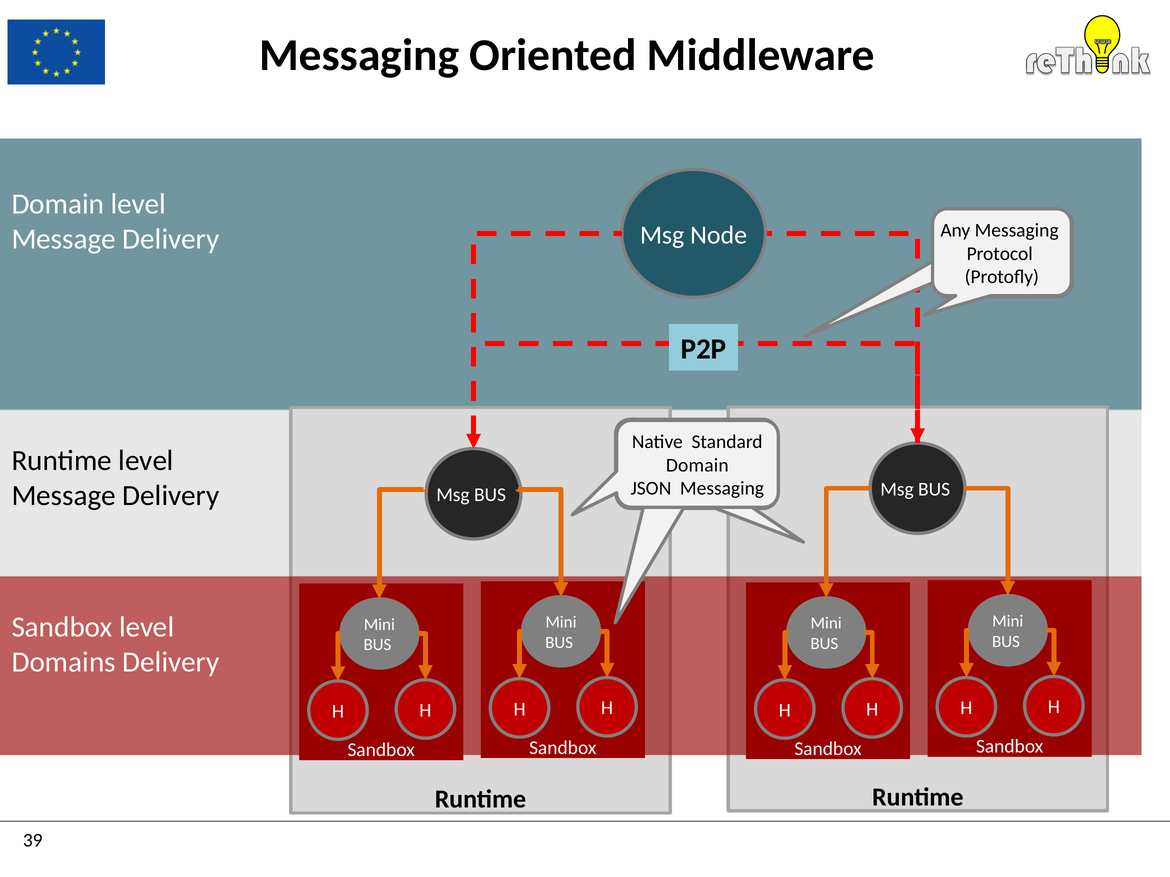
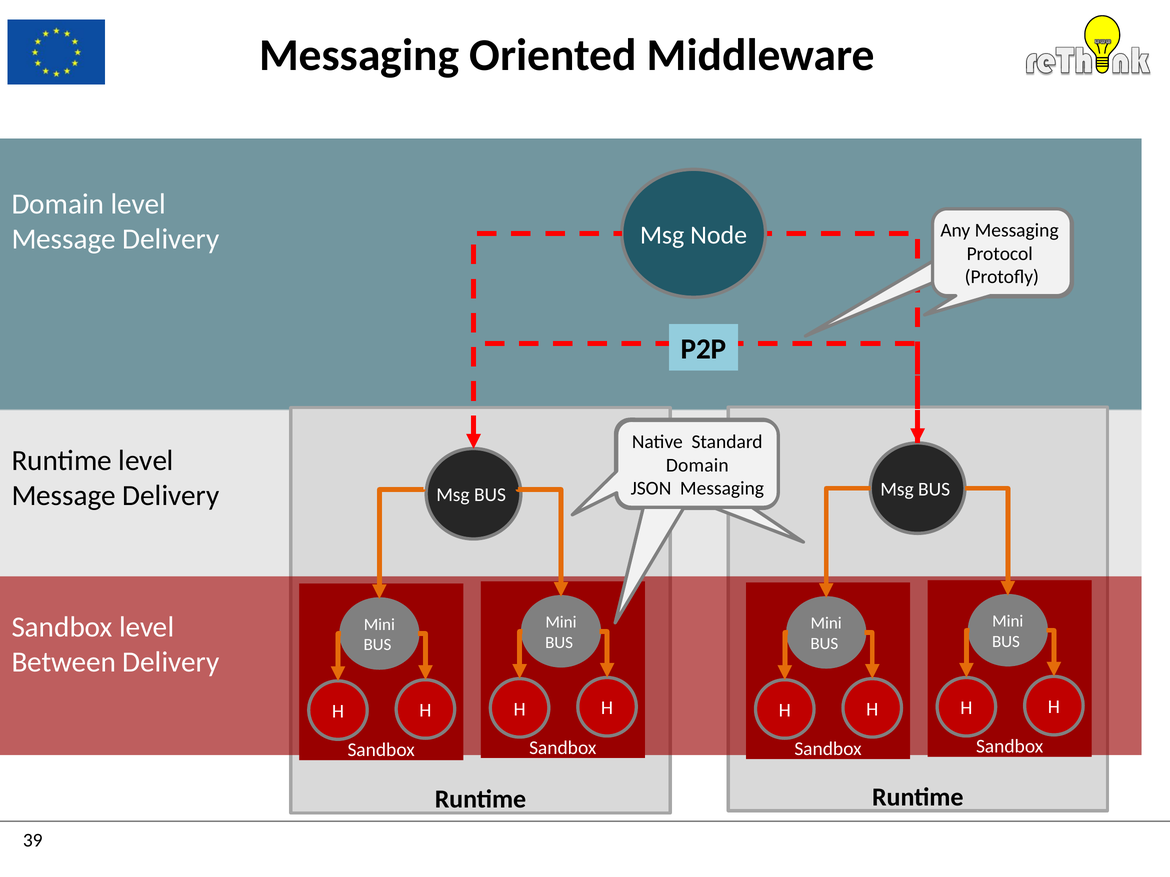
Domains: Domains -> Between
